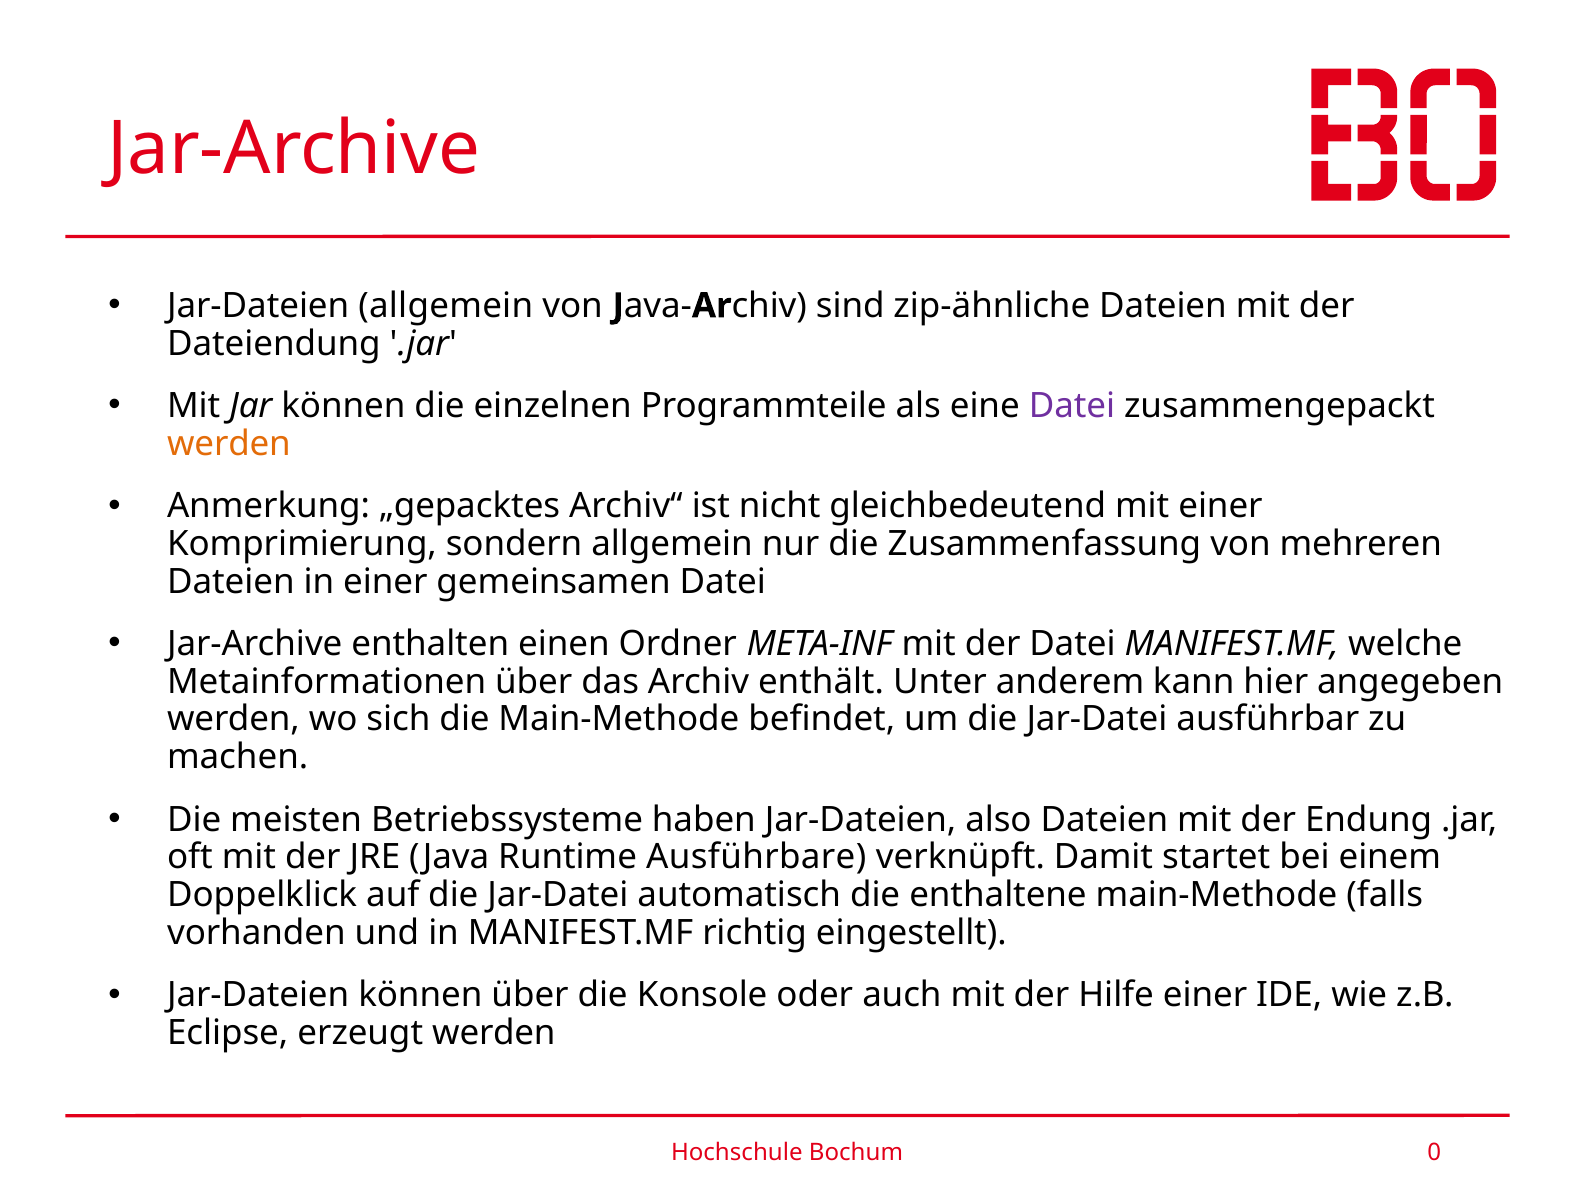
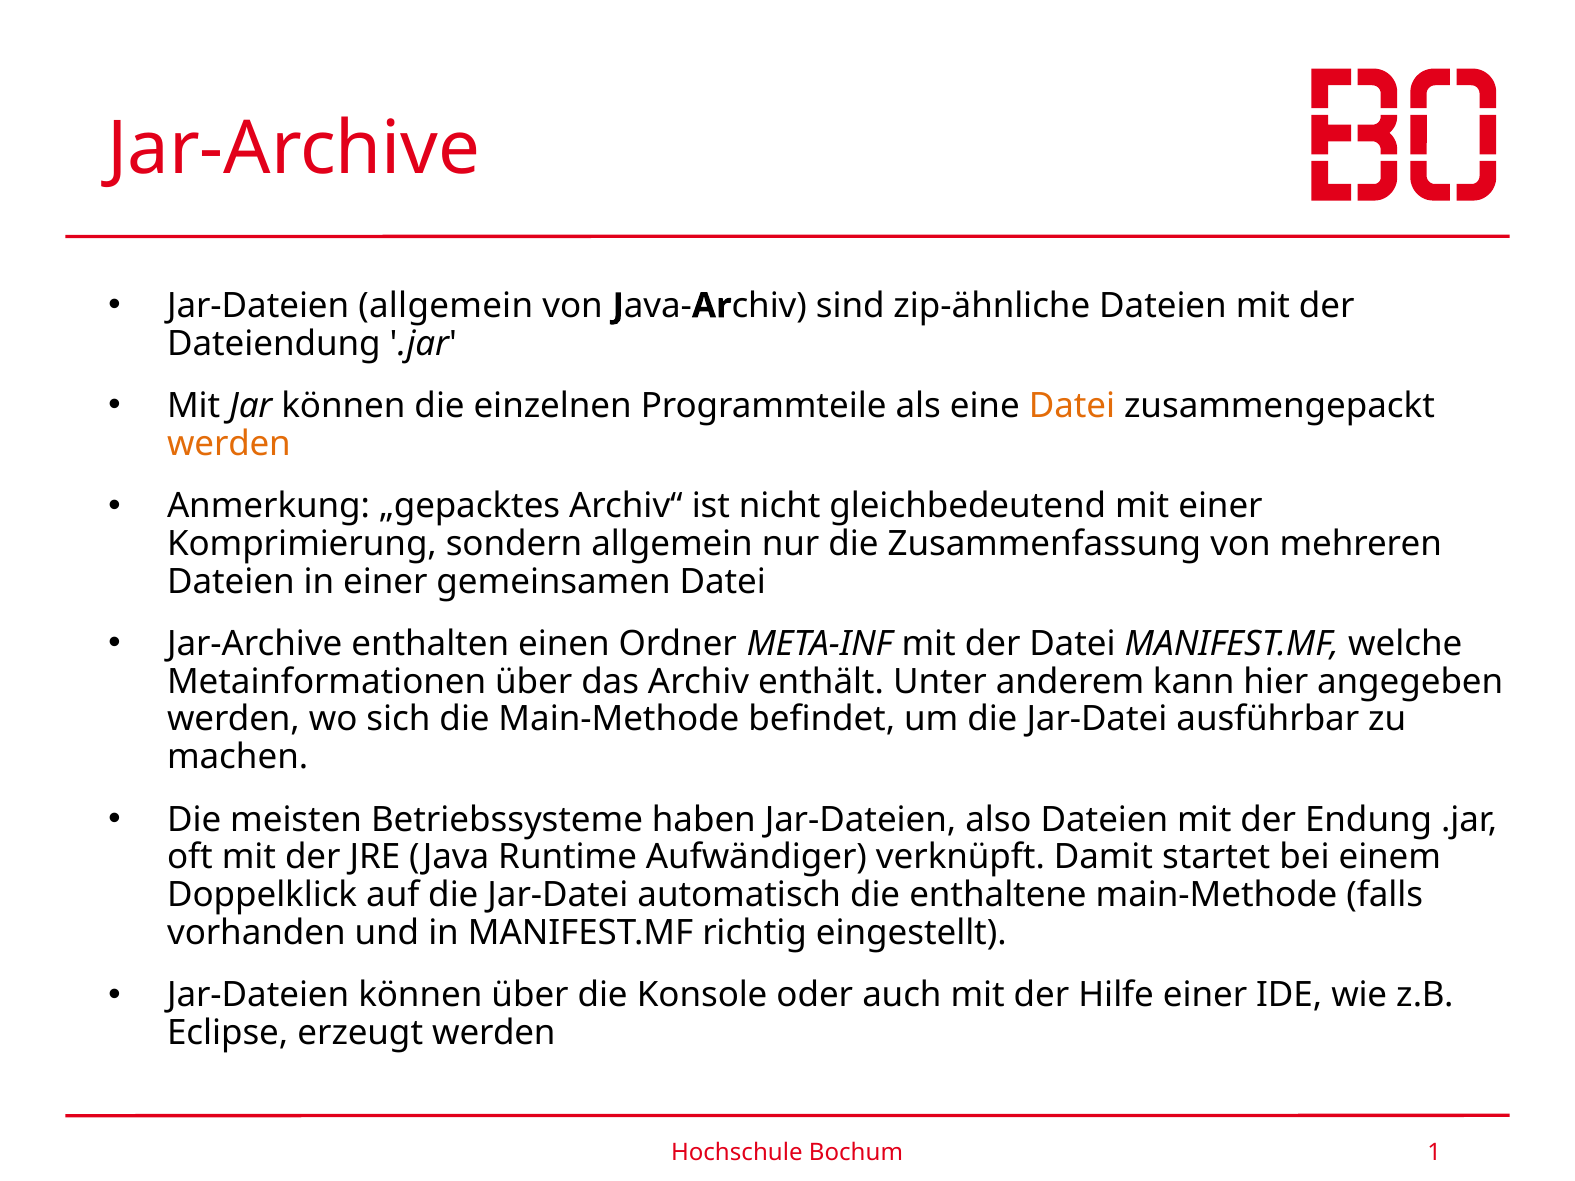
Datei at (1072, 406) colour: purple -> orange
Ausführbare: Ausführbare -> Aufwändiger
0: 0 -> 1
